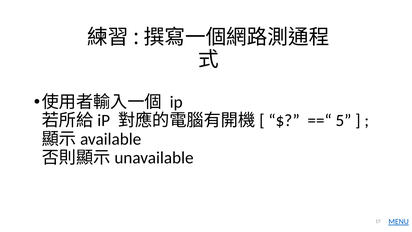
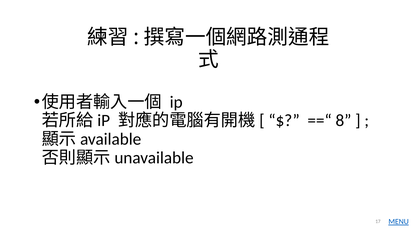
5: 5 -> 8
